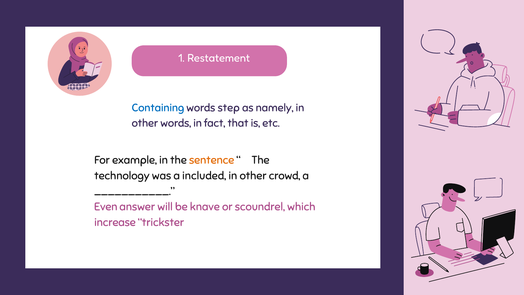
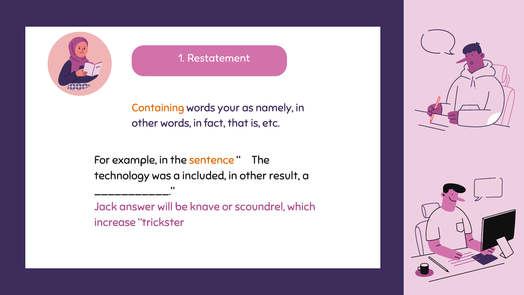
Containing colour: blue -> orange
step: step -> your
crowd: crowd -> result
Even: Even -> Jack
